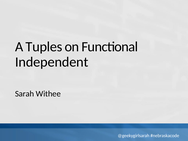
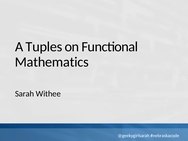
Independent: Independent -> Mathematics
